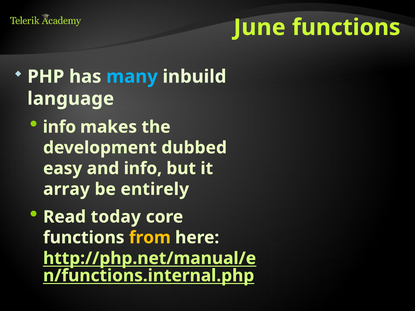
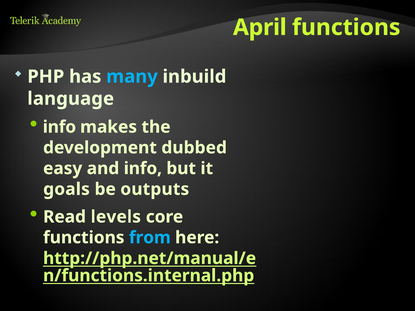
June: June -> April
array: array -> goals
entirely: entirely -> outputs
today: today -> levels
from colour: yellow -> light blue
